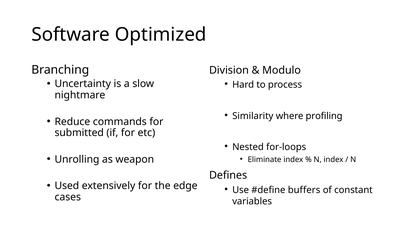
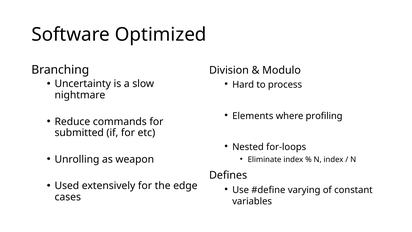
Similarity: Similarity -> Elements
buffers: buffers -> varying
